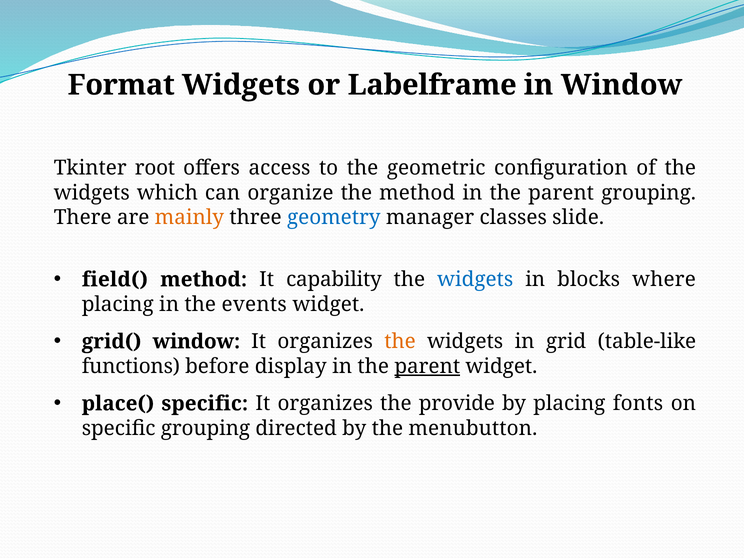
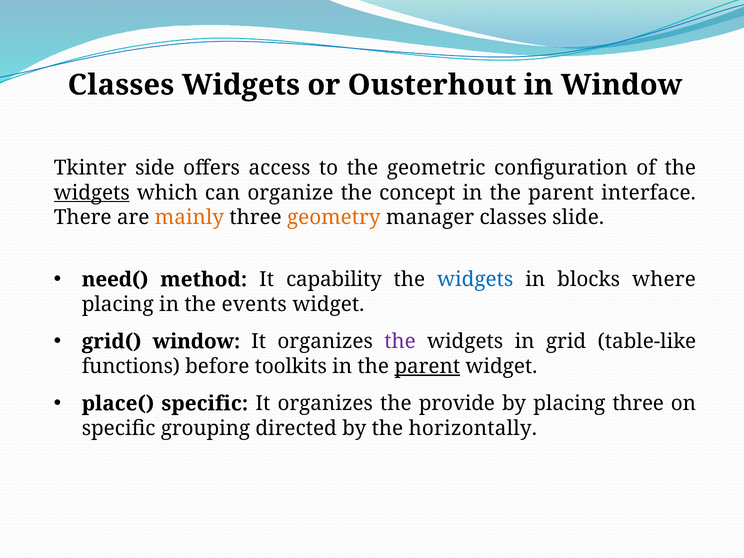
Format at (121, 85): Format -> Classes
Labelframe: Labelframe -> Ousterhout
root: root -> side
widgets at (92, 193) underline: none -> present
the method: method -> concept
parent grouping: grouping -> interface
geometry colour: blue -> orange
field(: field( -> need(
the at (400, 342) colour: orange -> purple
display: display -> toolkits
placing fonts: fonts -> three
menubutton: menubutton -> horizontally
